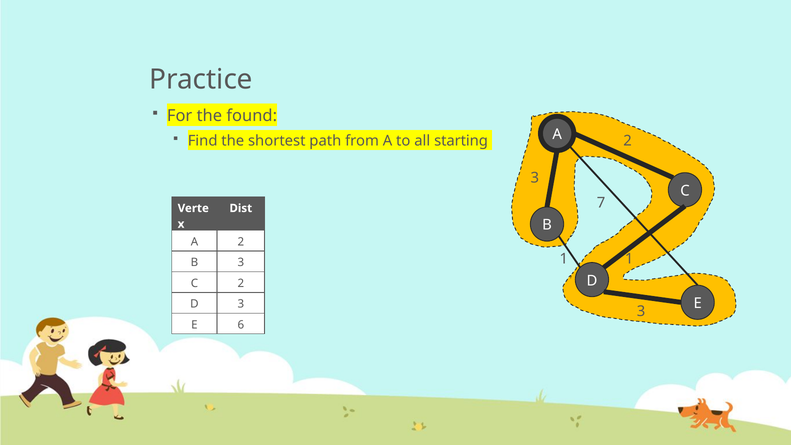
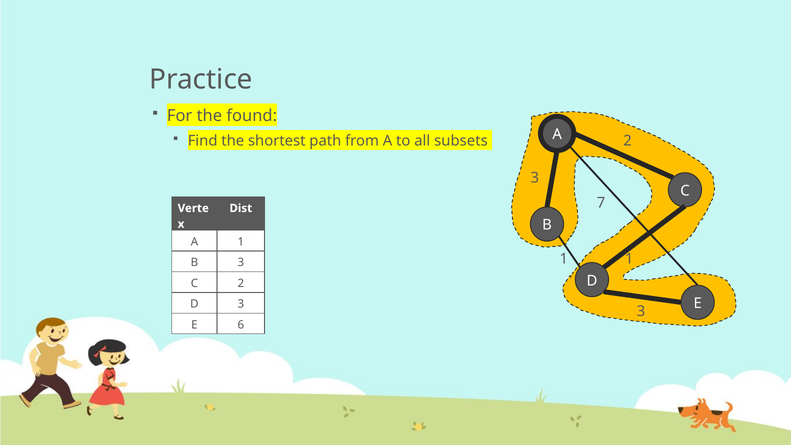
starting: starting -> subsets
A 2: 2 -> 1
